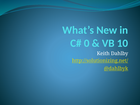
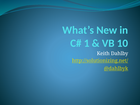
0: 0 -> 1
